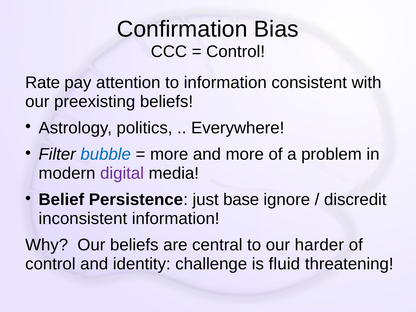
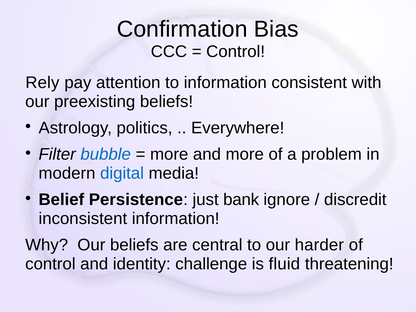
Rate: Rate -> Rely
digital colour: purple -> blue
base: base -> bank
